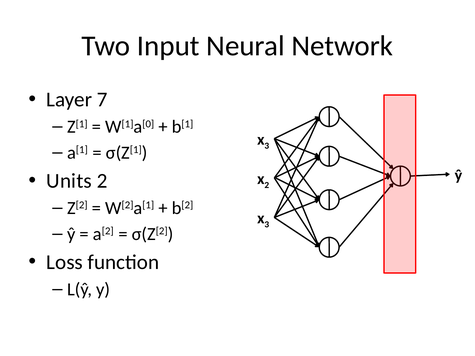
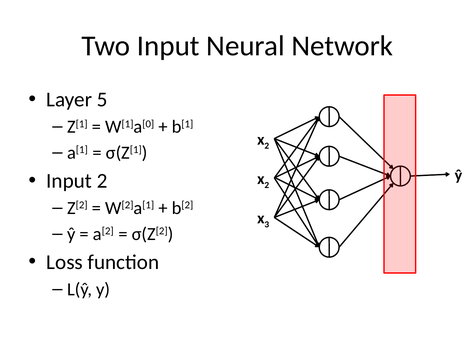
7: 7 -> 5
3 at (267, 146): 3 -> 2
Units at (69, 181): Units -> Input
